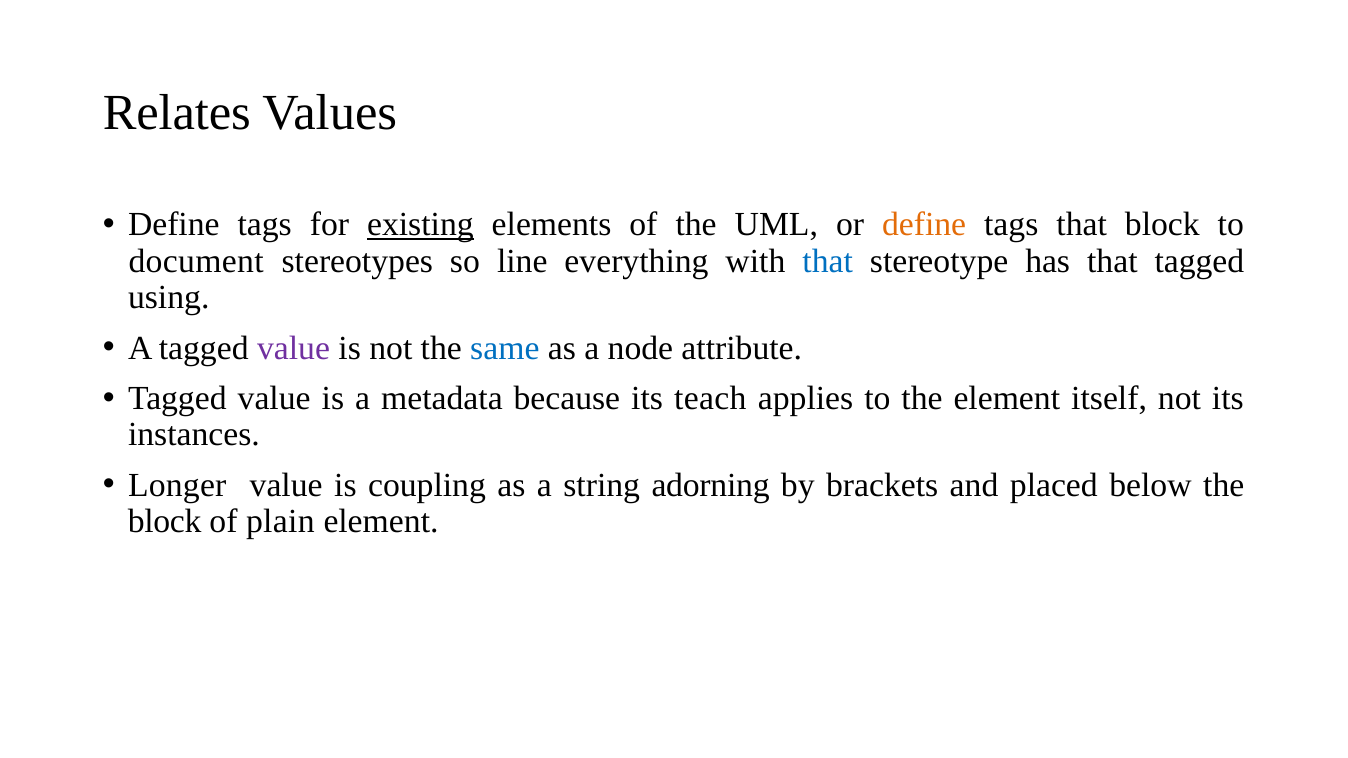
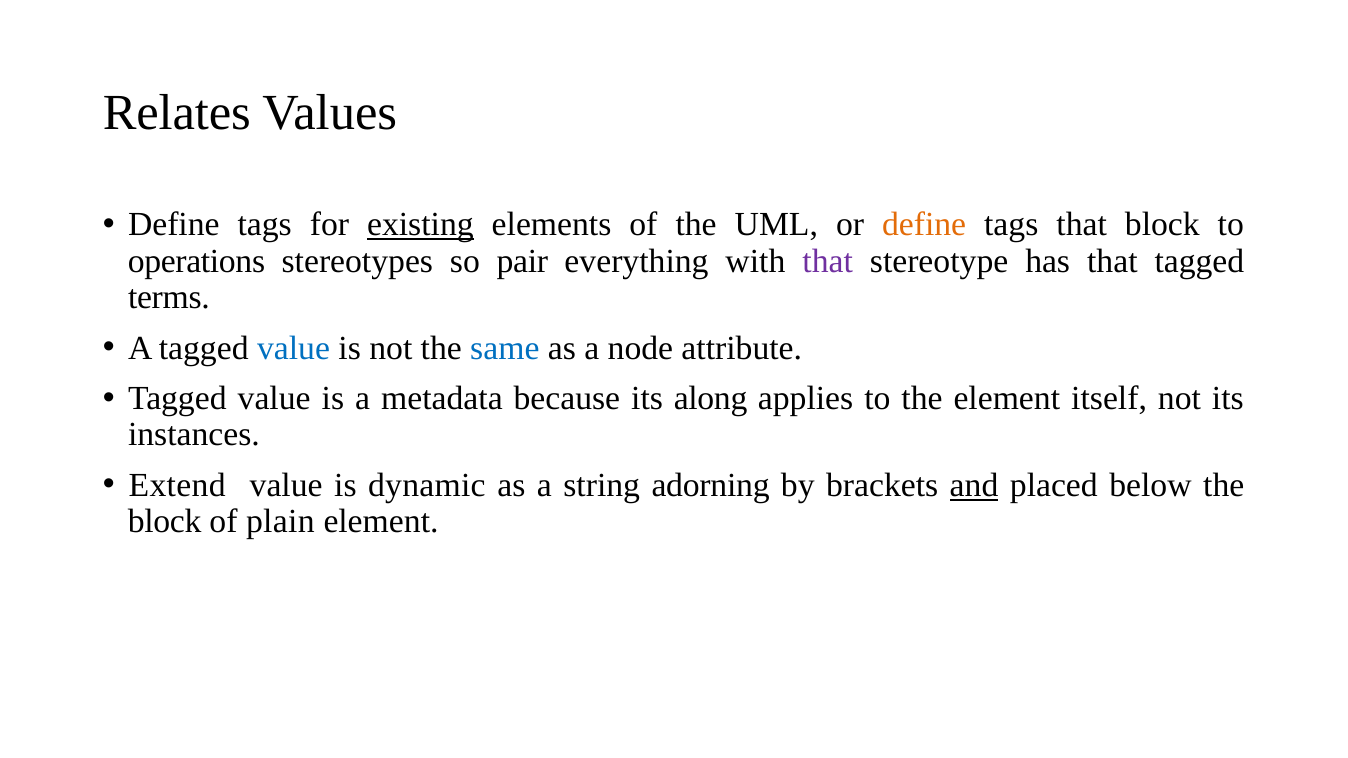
document: document -> operations
line: line -> pair
that at (828, 261) colour: blue -> purple
using: using -> terms
value at (294, 348) colour: purple -> blue
teach: teach -> along
Longer: Longer -> Extend
coupling: coupling -> dynamic
and underline: none -> present
